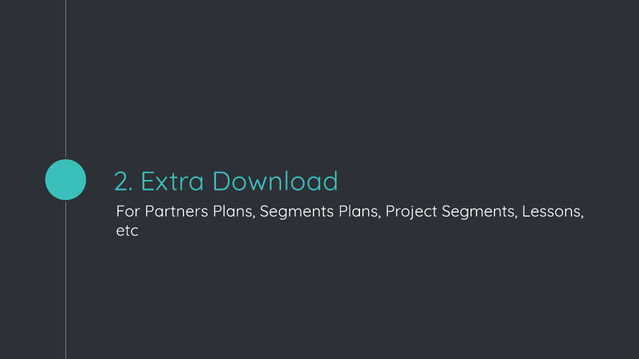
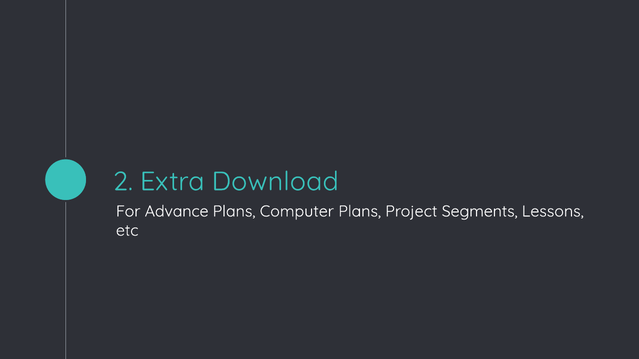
Partners: Partners -> Advance
Plans Segments: Segments -> Computer
